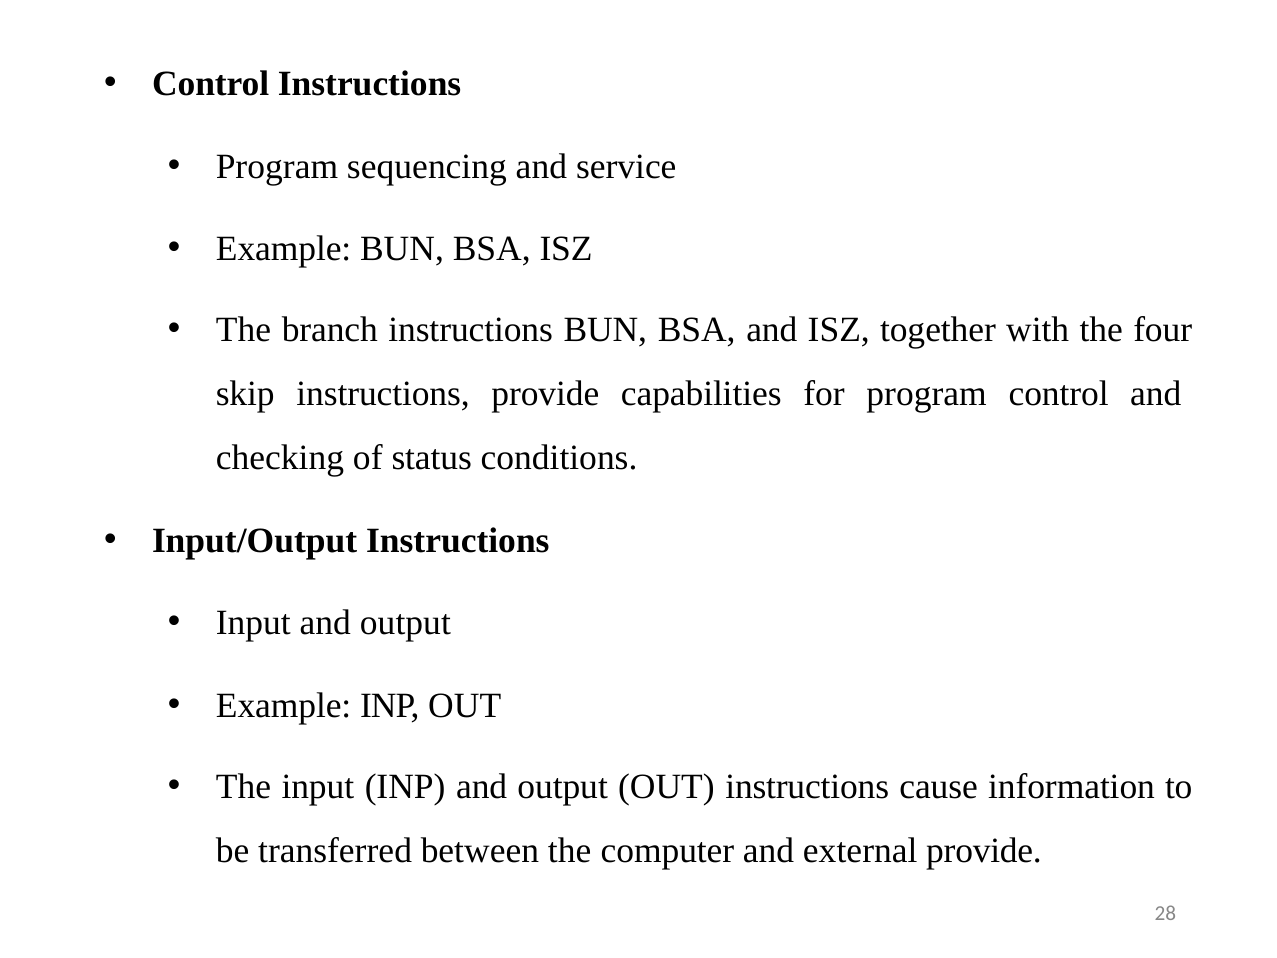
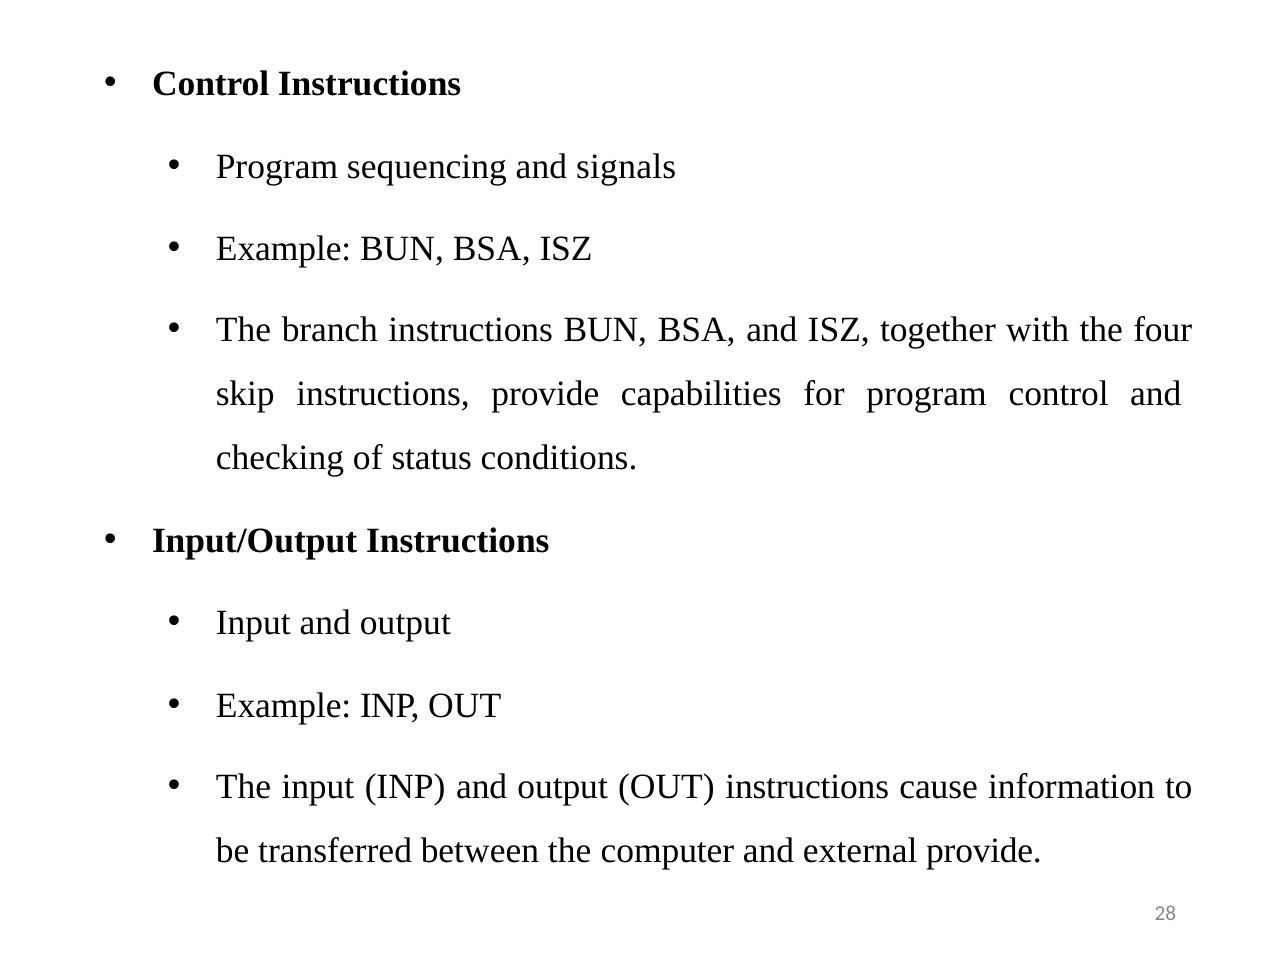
service: service -> signals
